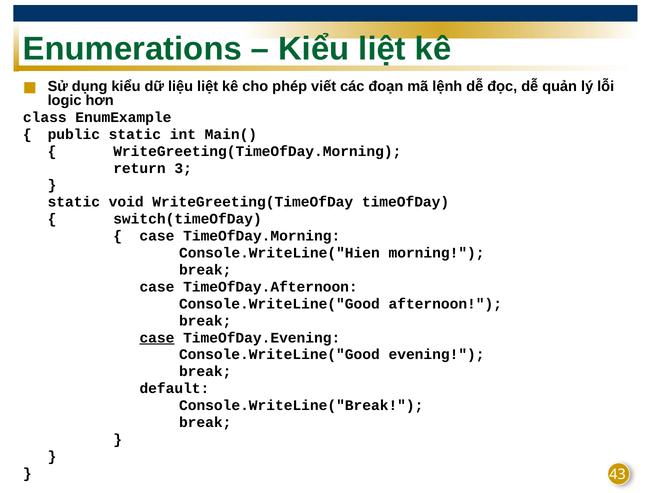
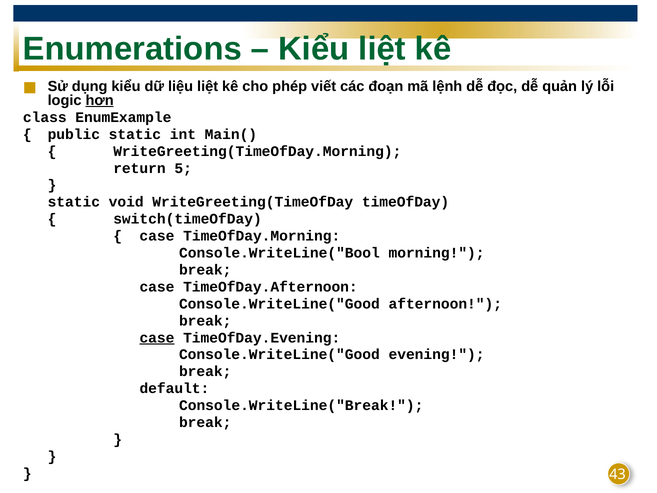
hơn underline: none -> present
3: 3 -> 5
Console.WriteLine("Hien: Console.WriteLine("Hien -> Console.WriteLine("Bool
